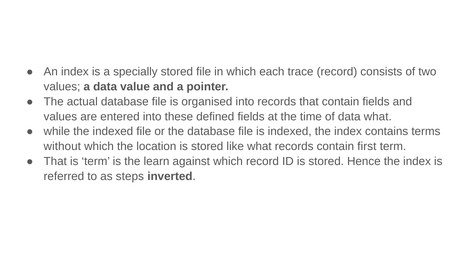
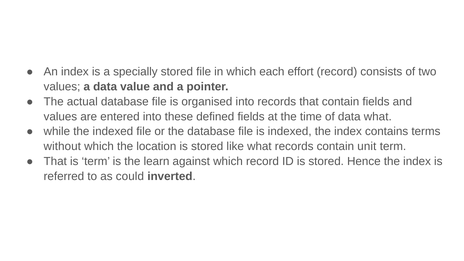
trace: trace -> effort
first: first -> unit
steps: steps -> could
